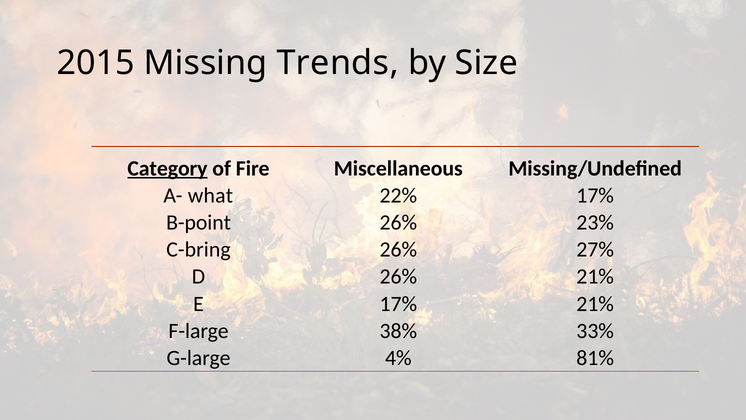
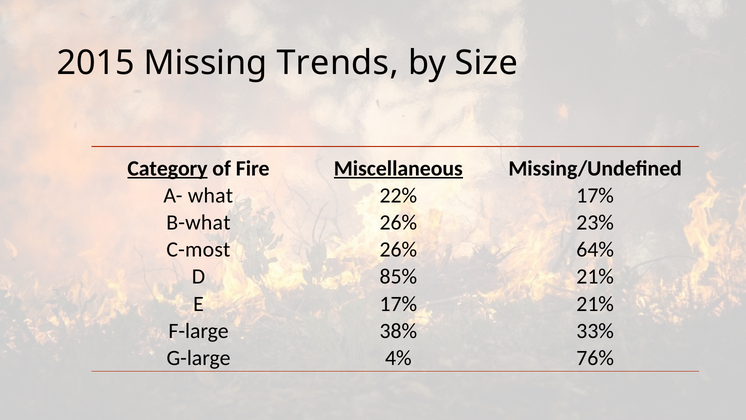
Miscellaneous underline: none -> present
B-point: B-point -> B-what
C-bring: C-bring -> C-most
27%: 27% -> 64%
D 26%: 26% -> 85%
81%: 81% -> 76%
